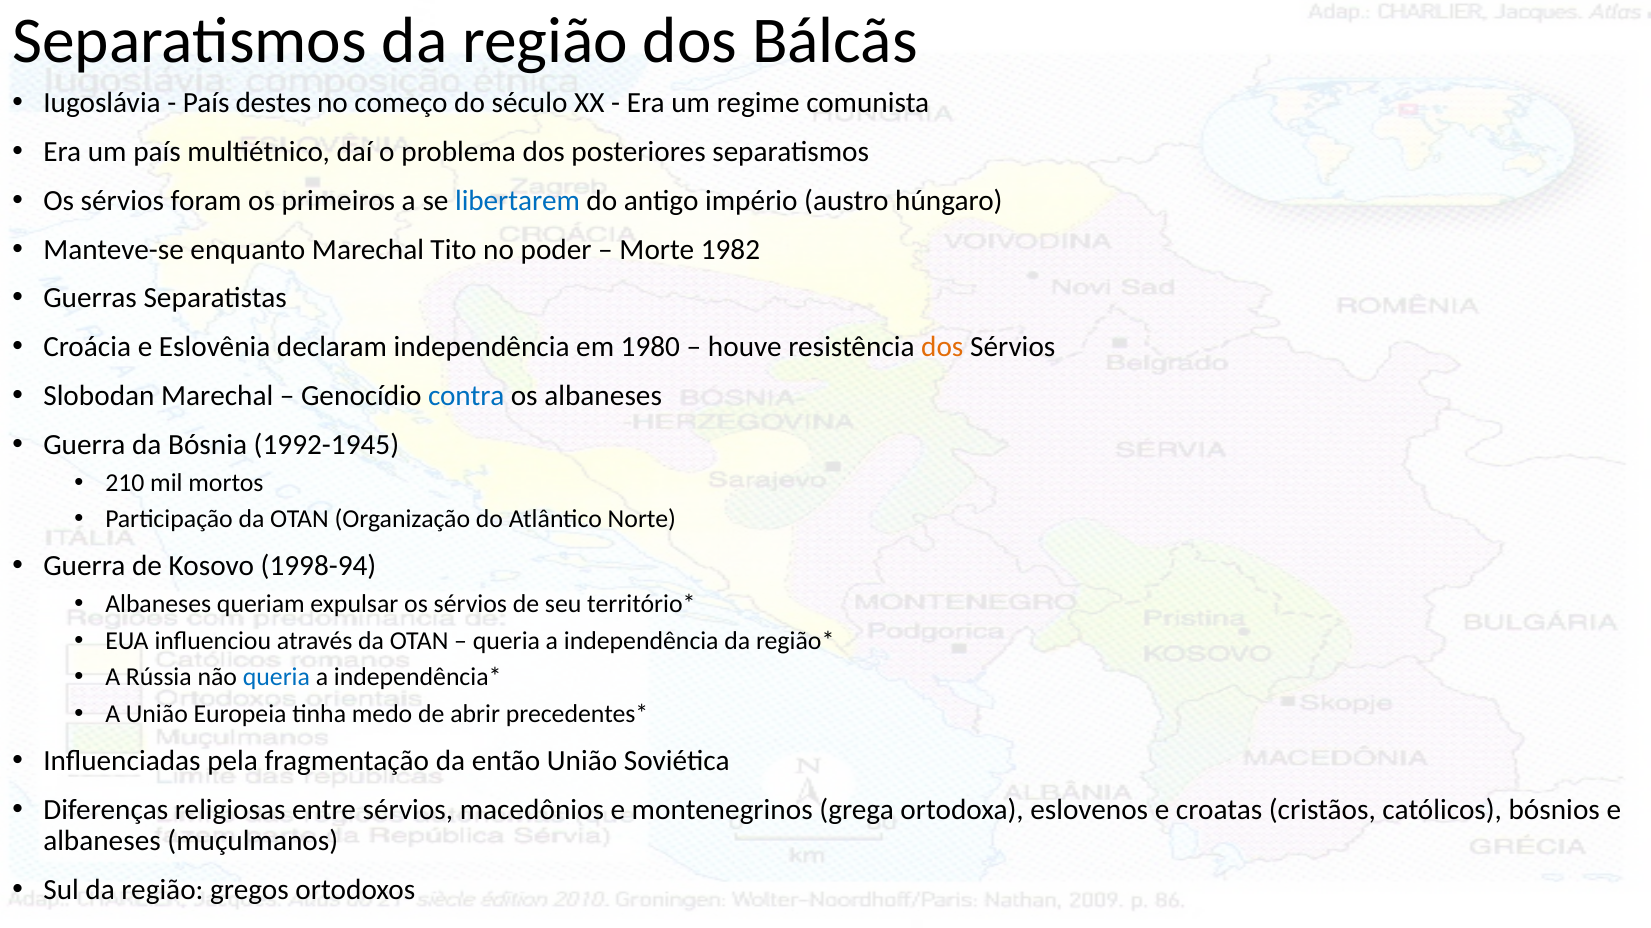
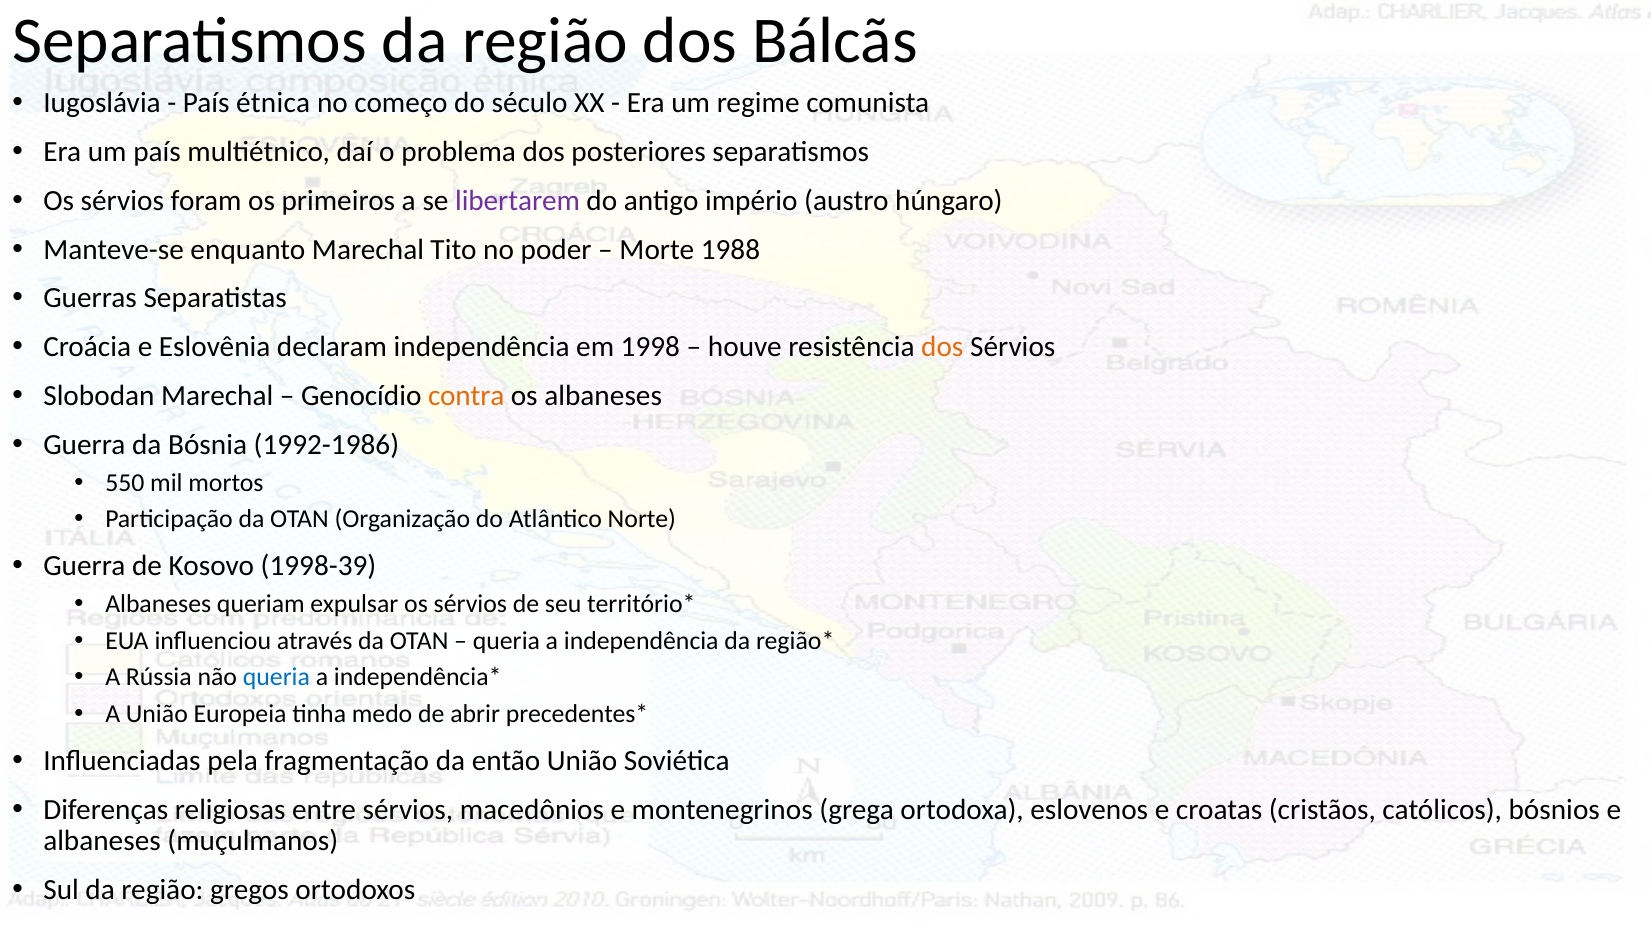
destes: destes -> étnica
libertarem colour: blue -> purple
1982: 1982 -> 1988
1980: 1980 -> 1998
contra colour: blue -> orange
1992-1945: 1992-1945 -> 1992-1986
210: 210 -> 550
1998-94: 1998-94 -> 1998-39
